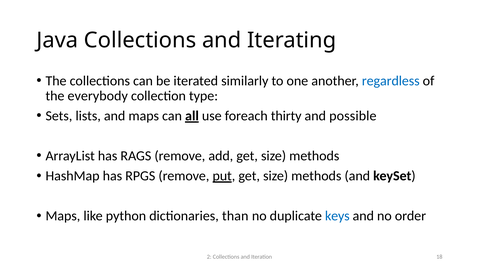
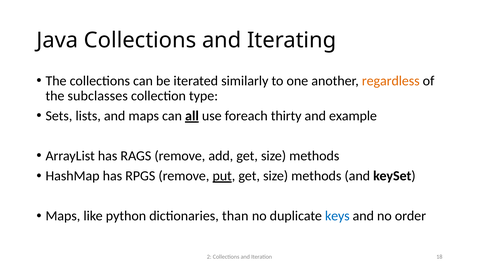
regardless colour: blue -> orange
everybody: everybody -> subclasses
possible: possible -> example
